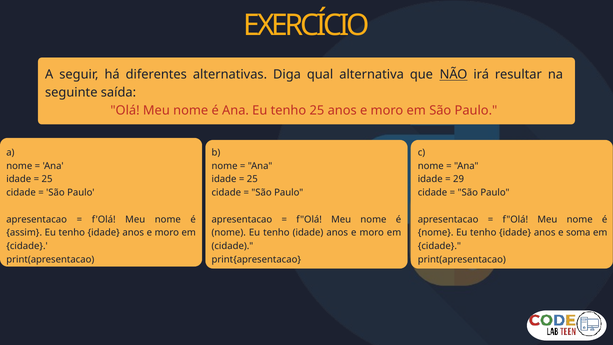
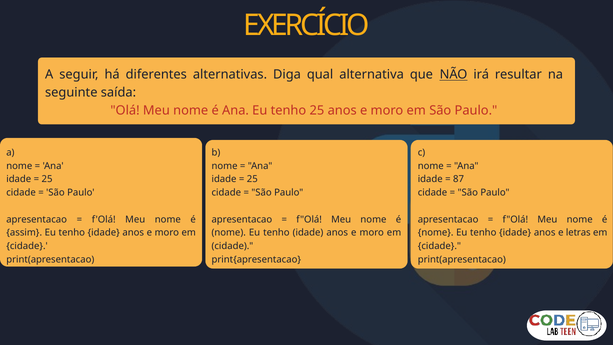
29: 29 -> 87
soma: soma -> letras
